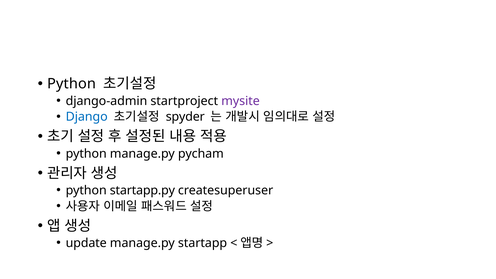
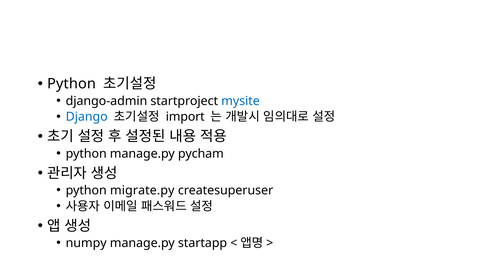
mysite colour: purple -> blue
spyder: spyder -> import
startapp.py: startapp.py -> migrate.py
update: update -> numpy
